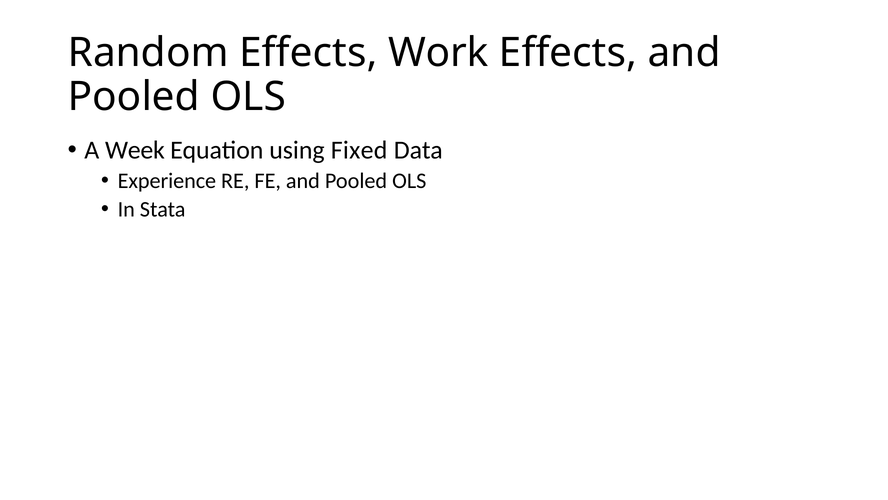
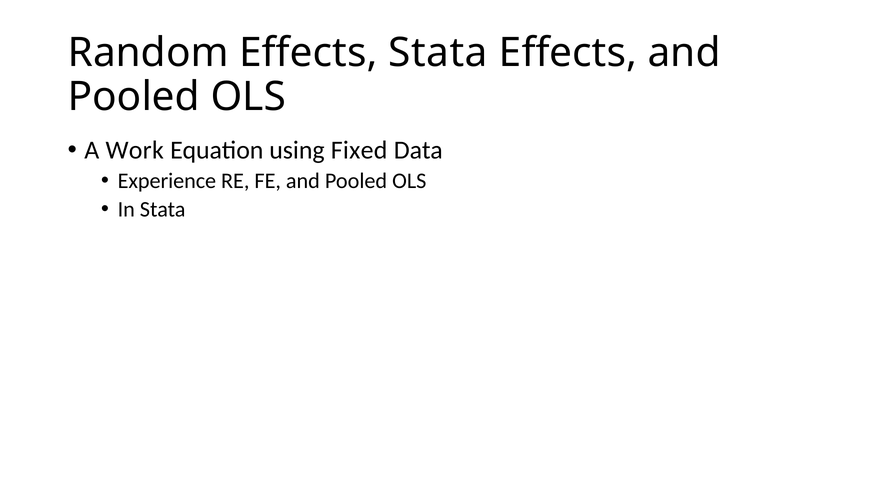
Effects Work: Work -> Stata
Week: Week -> Work
